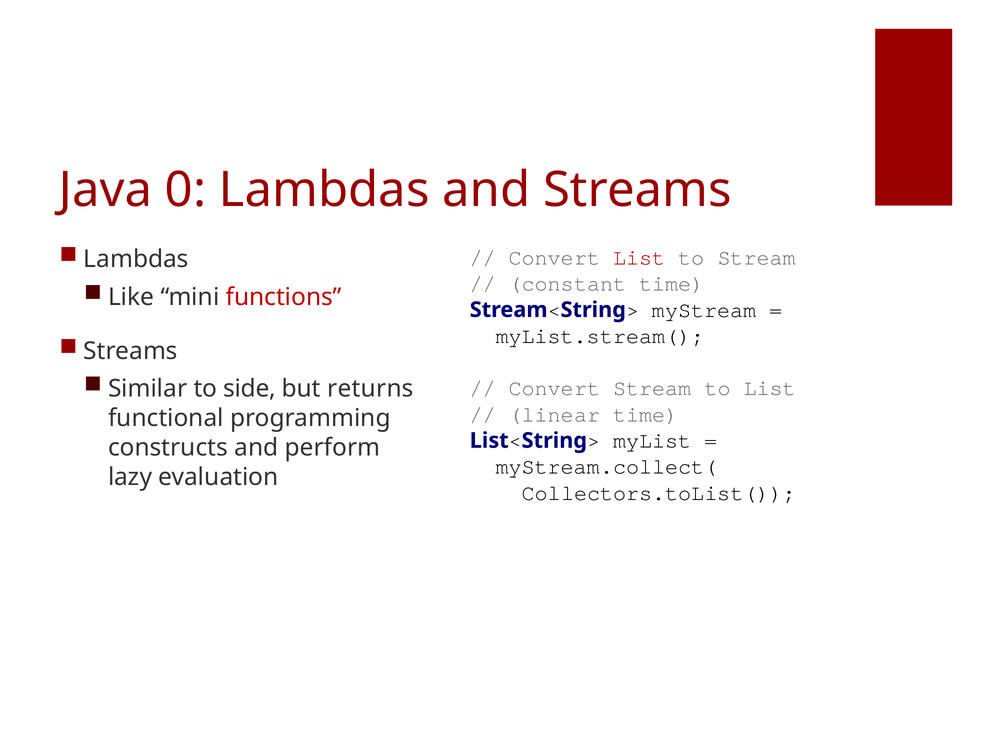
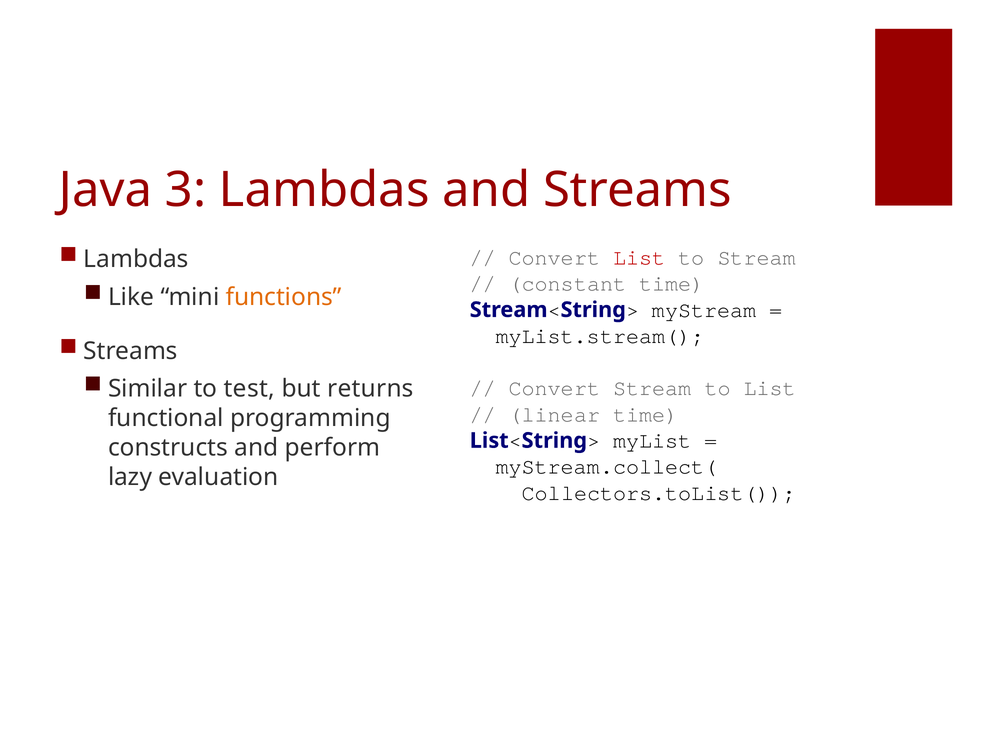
0: 0 -> 3
functions colour: red -> orange
side: side -> test
